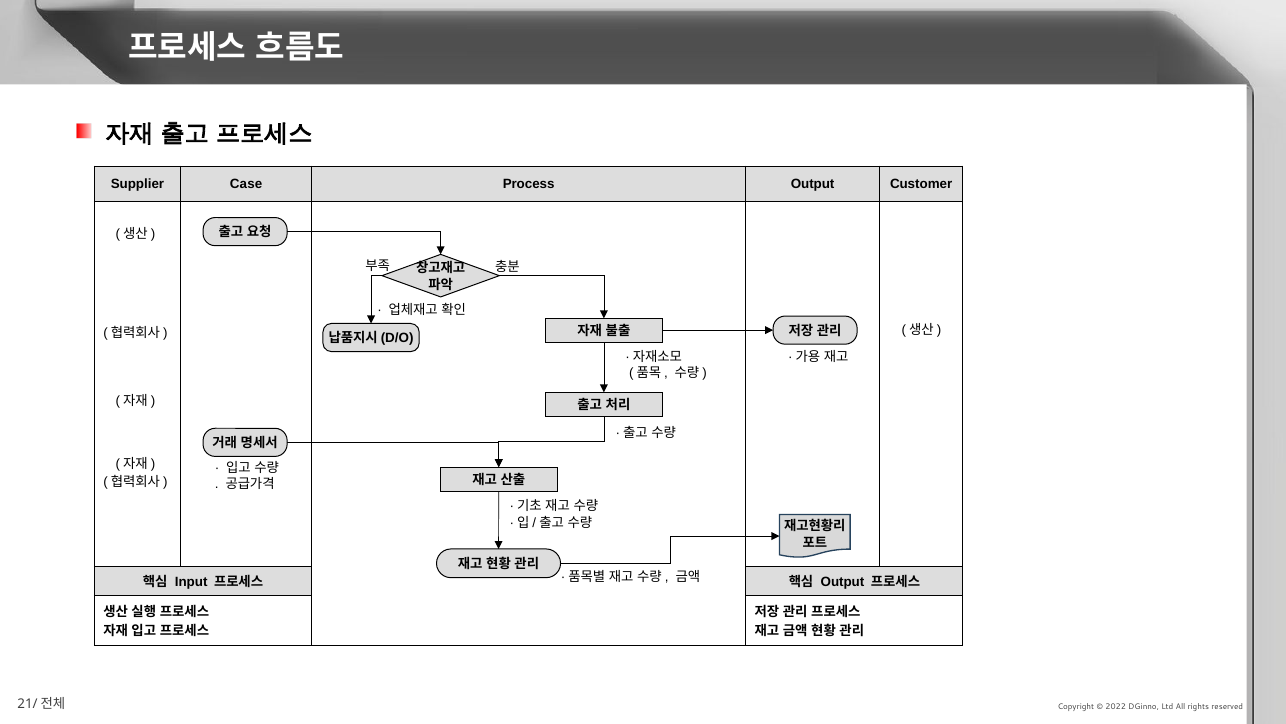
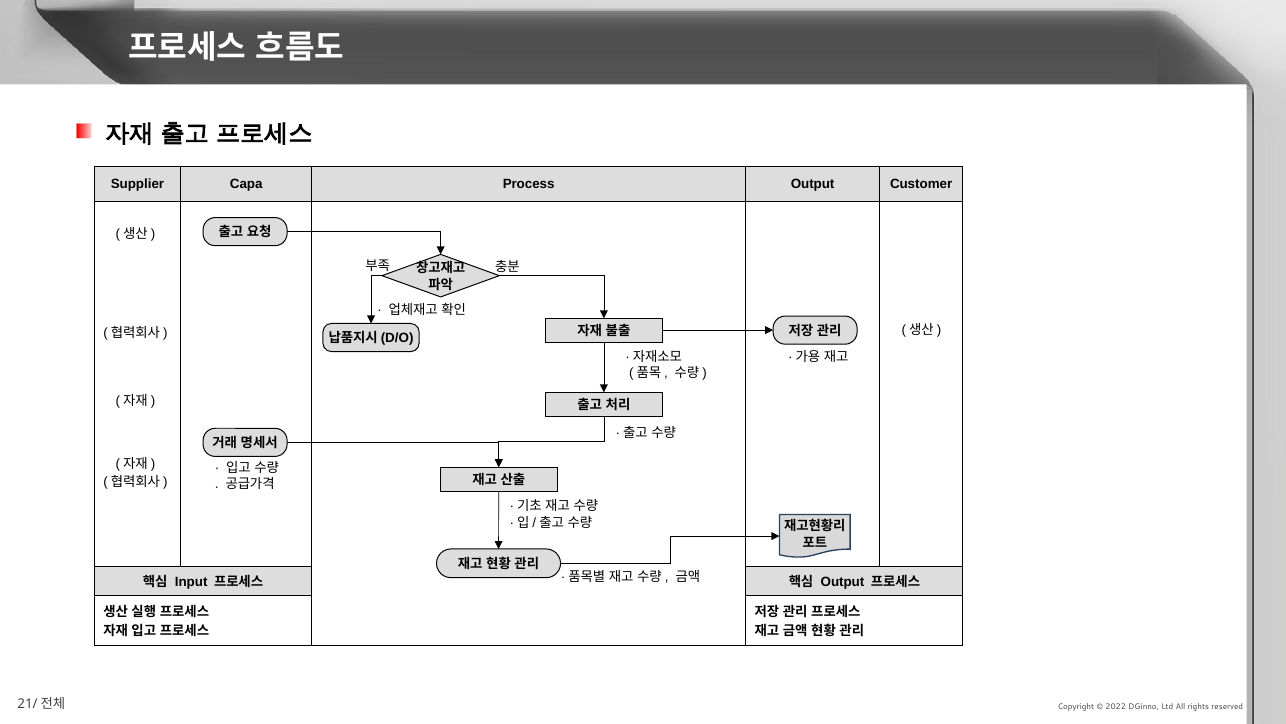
Case: Case -> Capa
